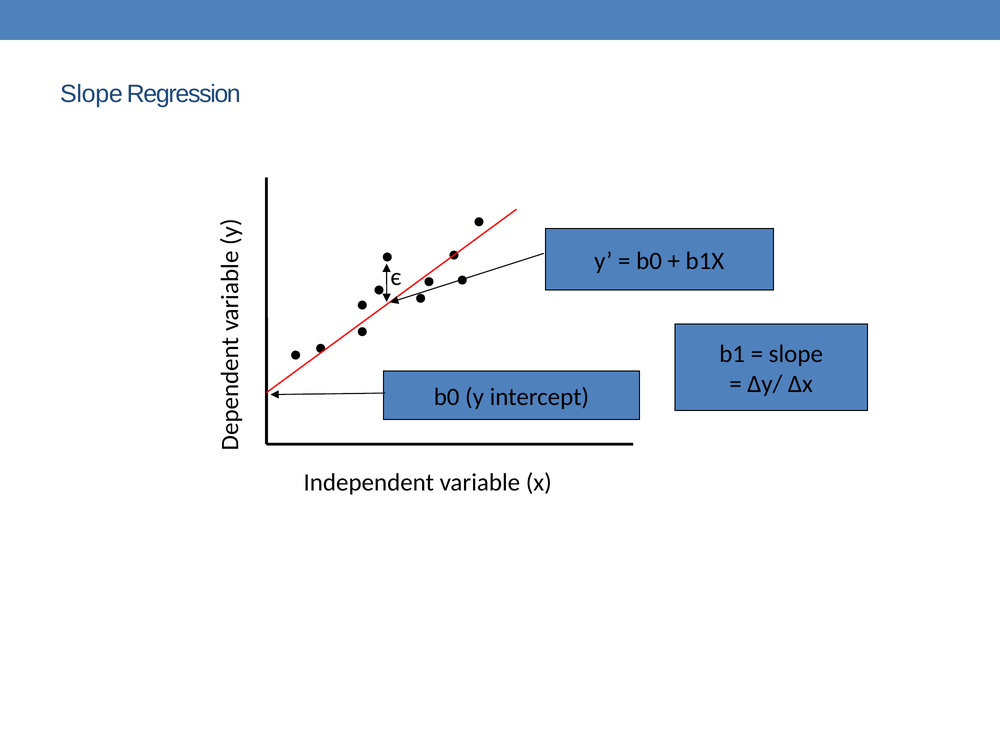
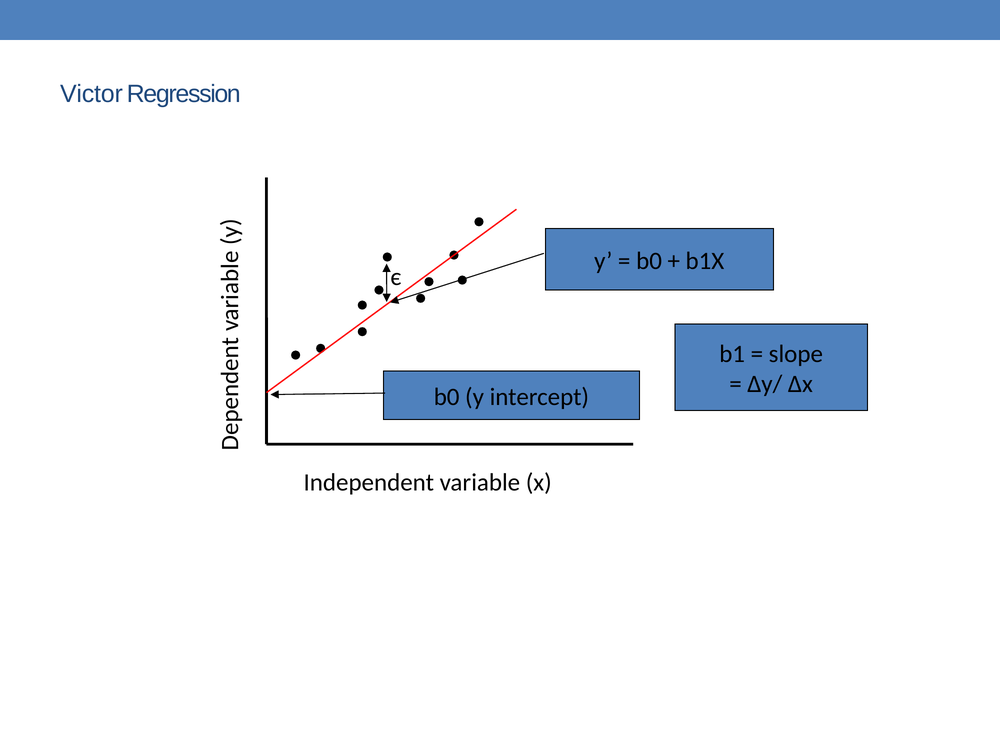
Slope at (91, 94): Slope -> Victor
